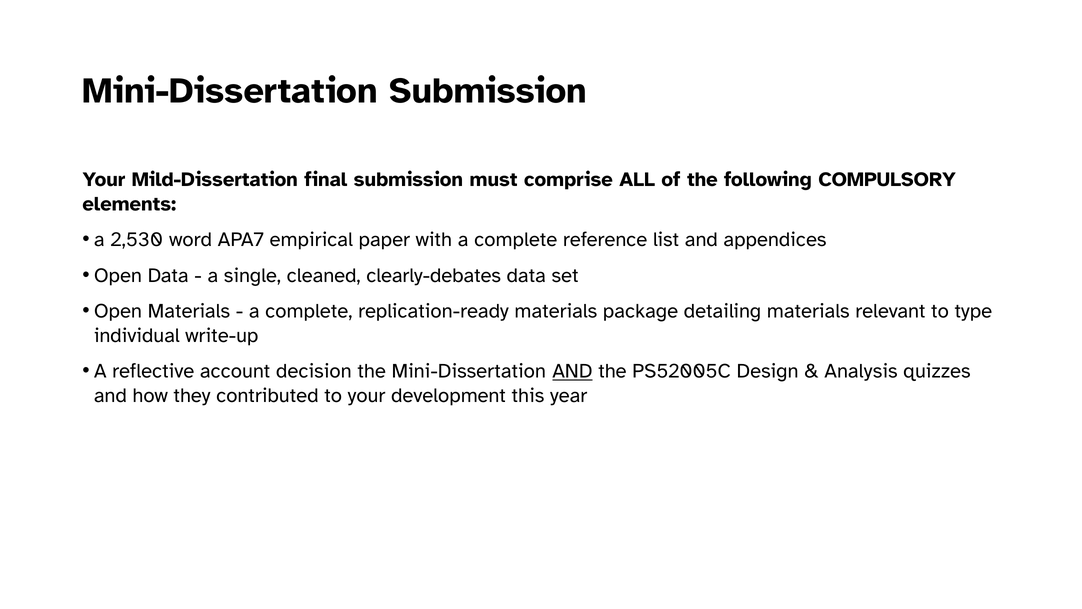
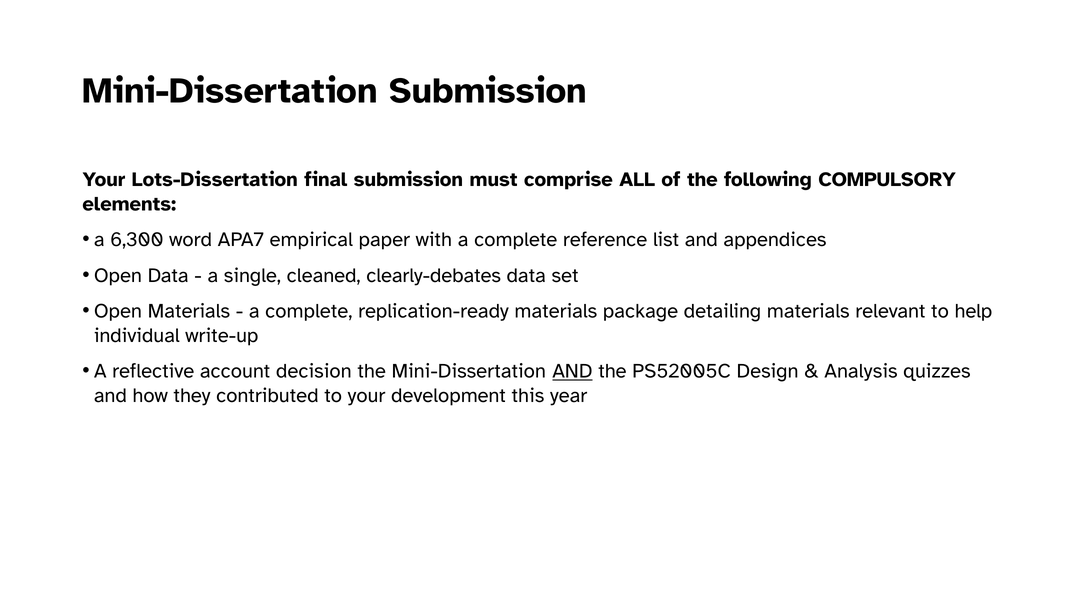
Mild-Dissertation: Mild-Dissertation -> Lots-Dissertation
2,530: 2,530 -> 6,300
type: type -> help
